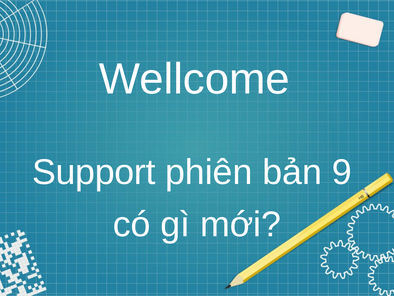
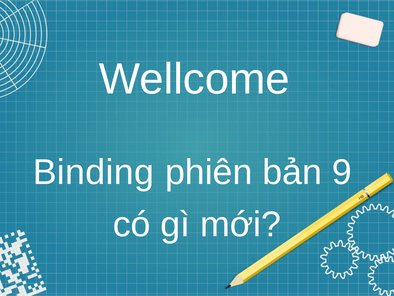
Support: Support -> Binding
